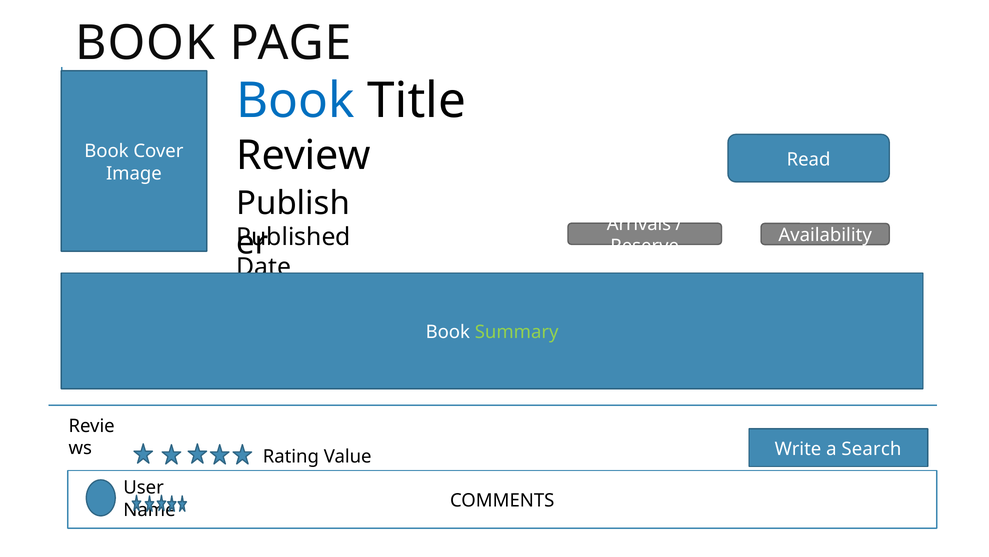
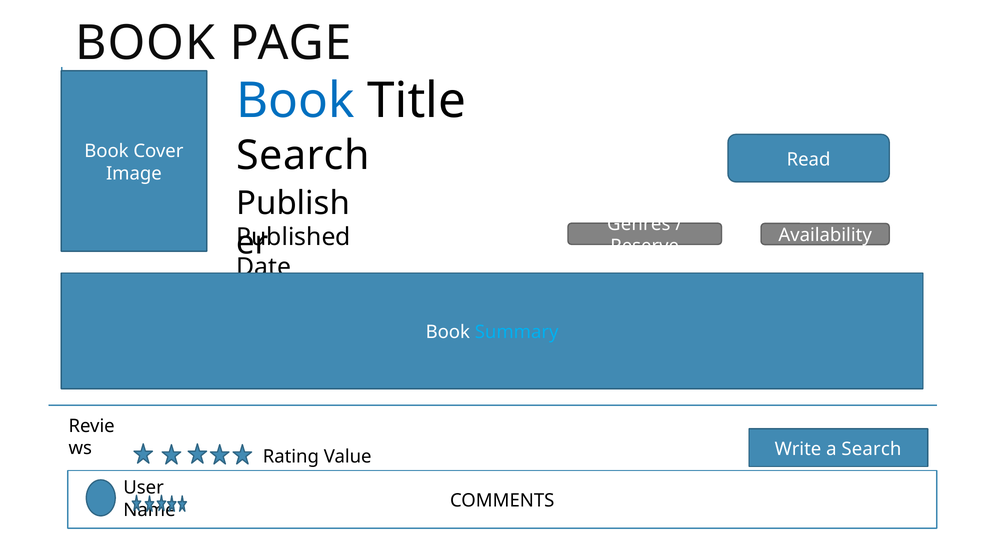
Review at (303, 156): Review -> Search
Arrivals: Arrivals -> Genres
Summary colour: light green -> light blue
